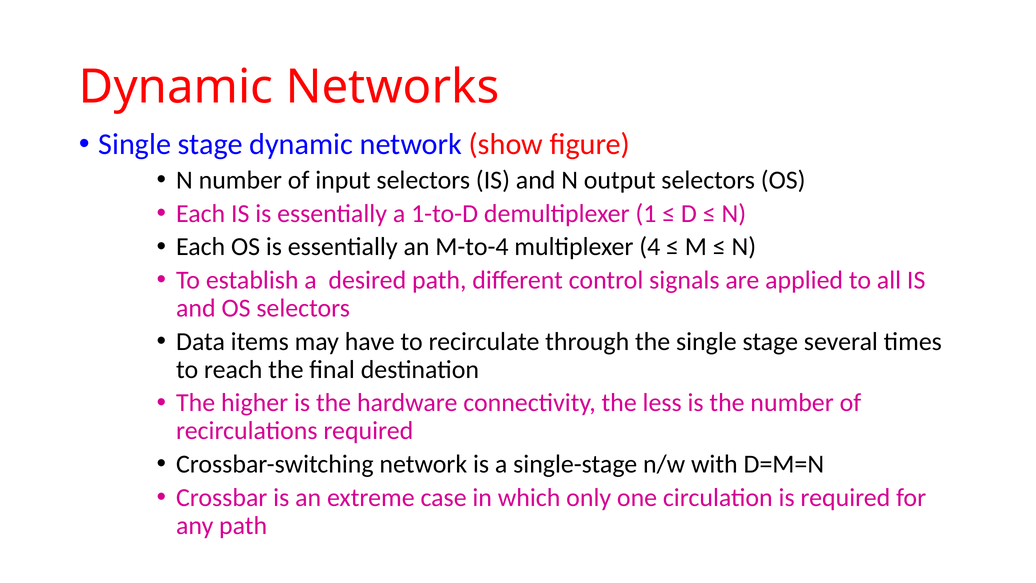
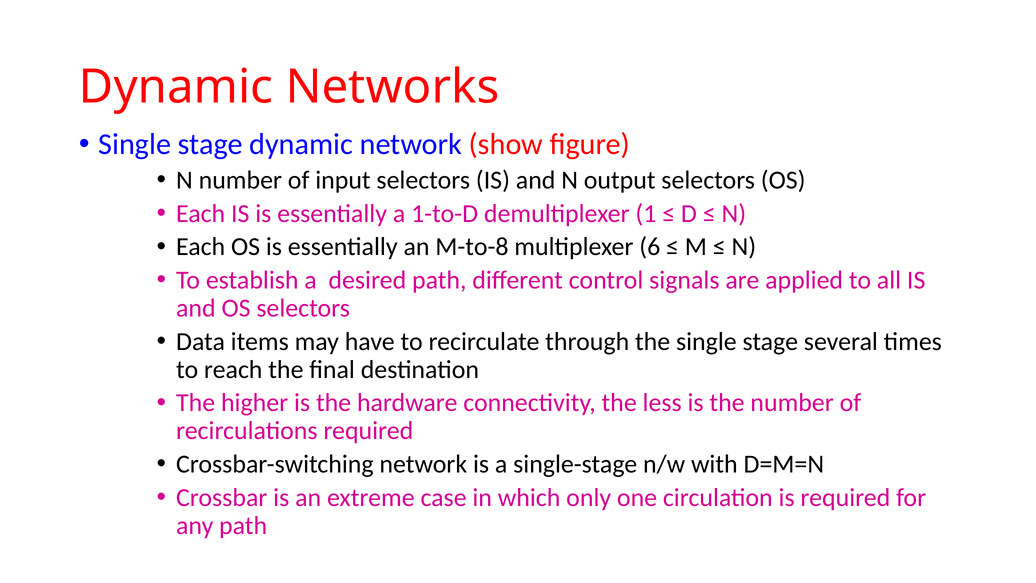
M-to-4: M-to-4 -> M-to-8
4: 4 -> 6
